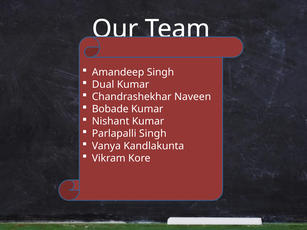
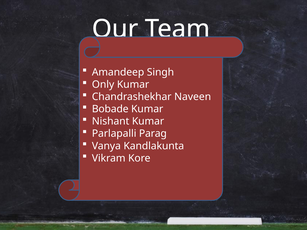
Dual: Dual -> Only
Parlapalli Singh: Singh -> Parag
